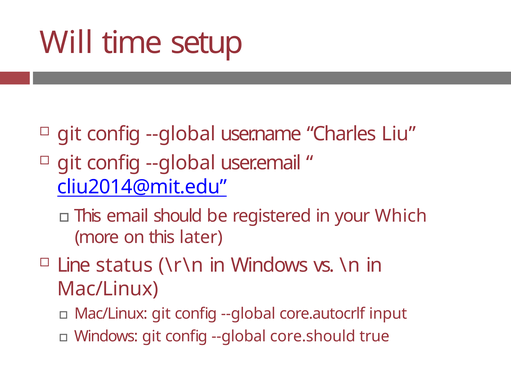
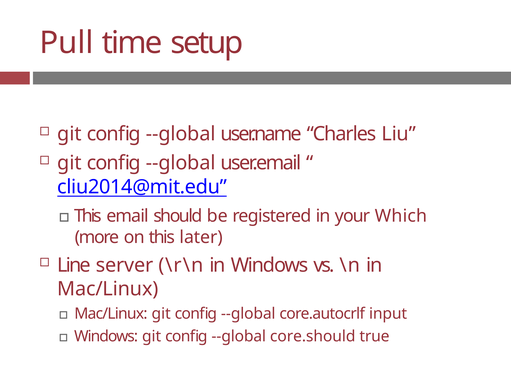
Will: Will -> Pull
status: status -> server
